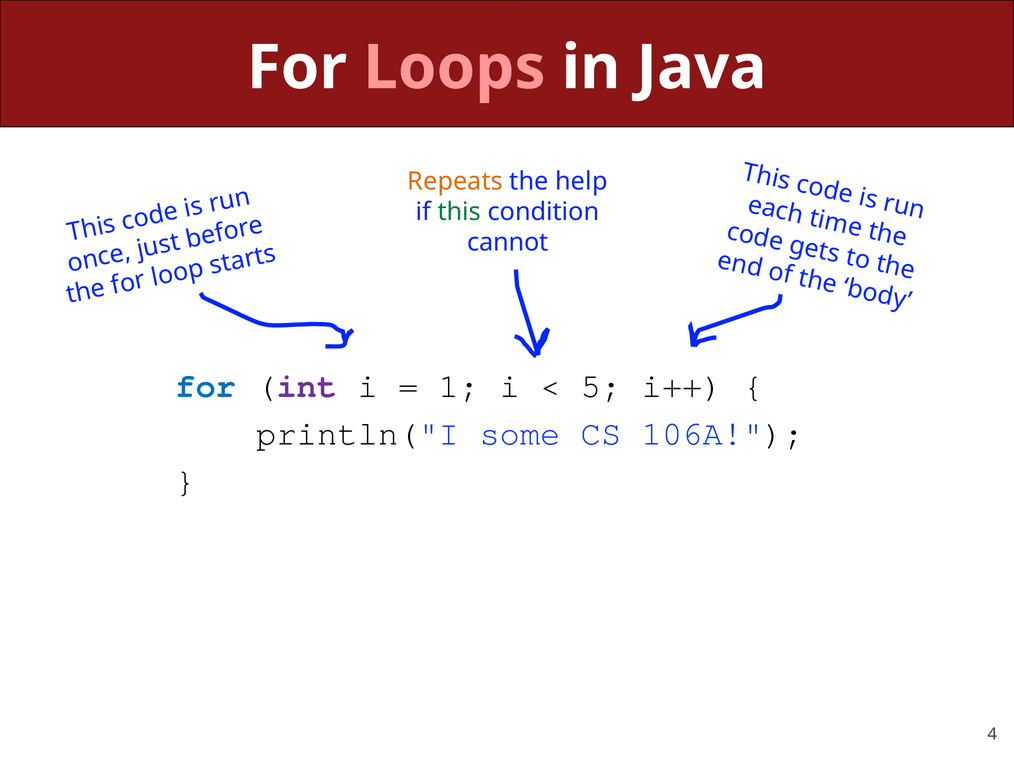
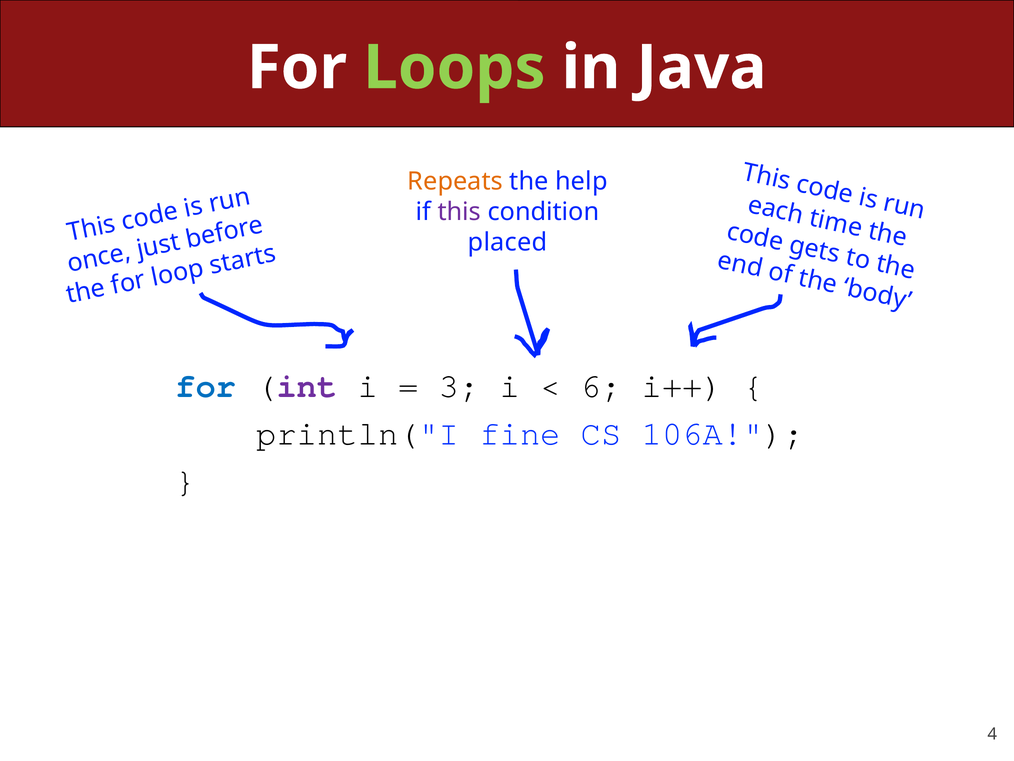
Loops colour: pink -> light green
this colour: green -> purple
cannot: cannot -> placed
1: 1 -> 3
5: 5 -> 6
some: some -> fine
